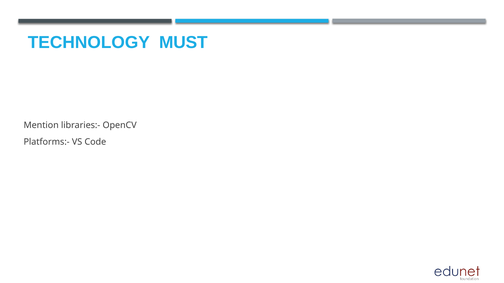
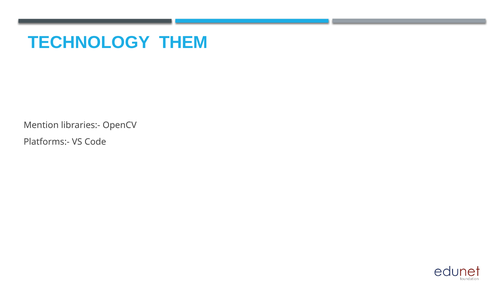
MUST: MUST -> THEM
